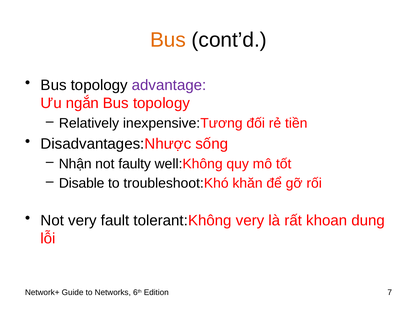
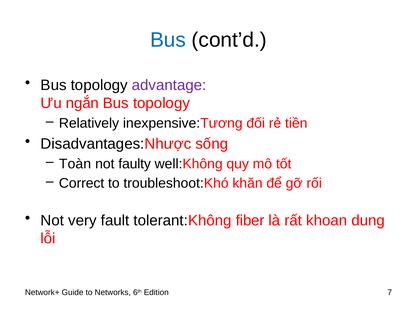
Bus at (168, 40) colour: orange -> blue
Nhận: Nhận -> Toàn
Disable: Disable -> Correct
tolerant:Không very: very -> fiber
